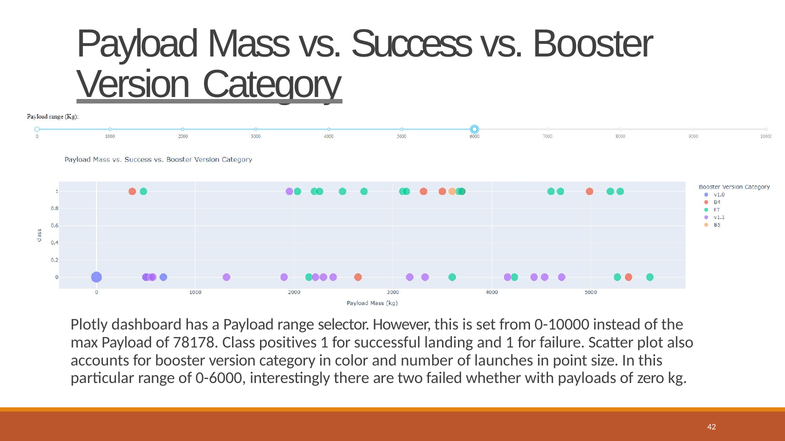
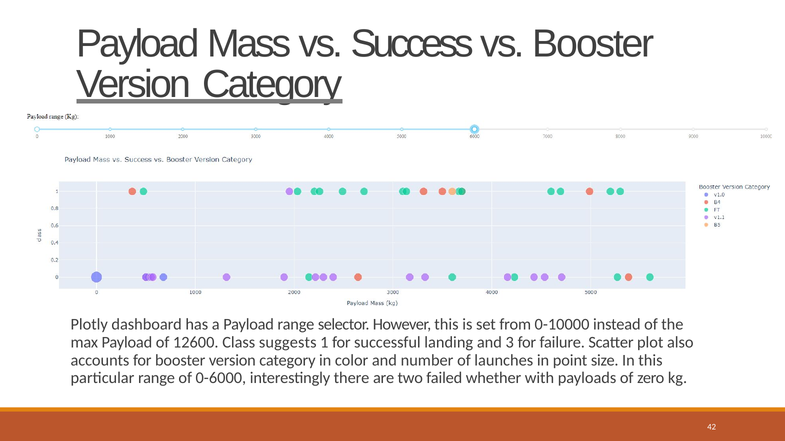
78178: 78178 -> 12600
positives: positives -> suggests
and 1: 1 -> 3
